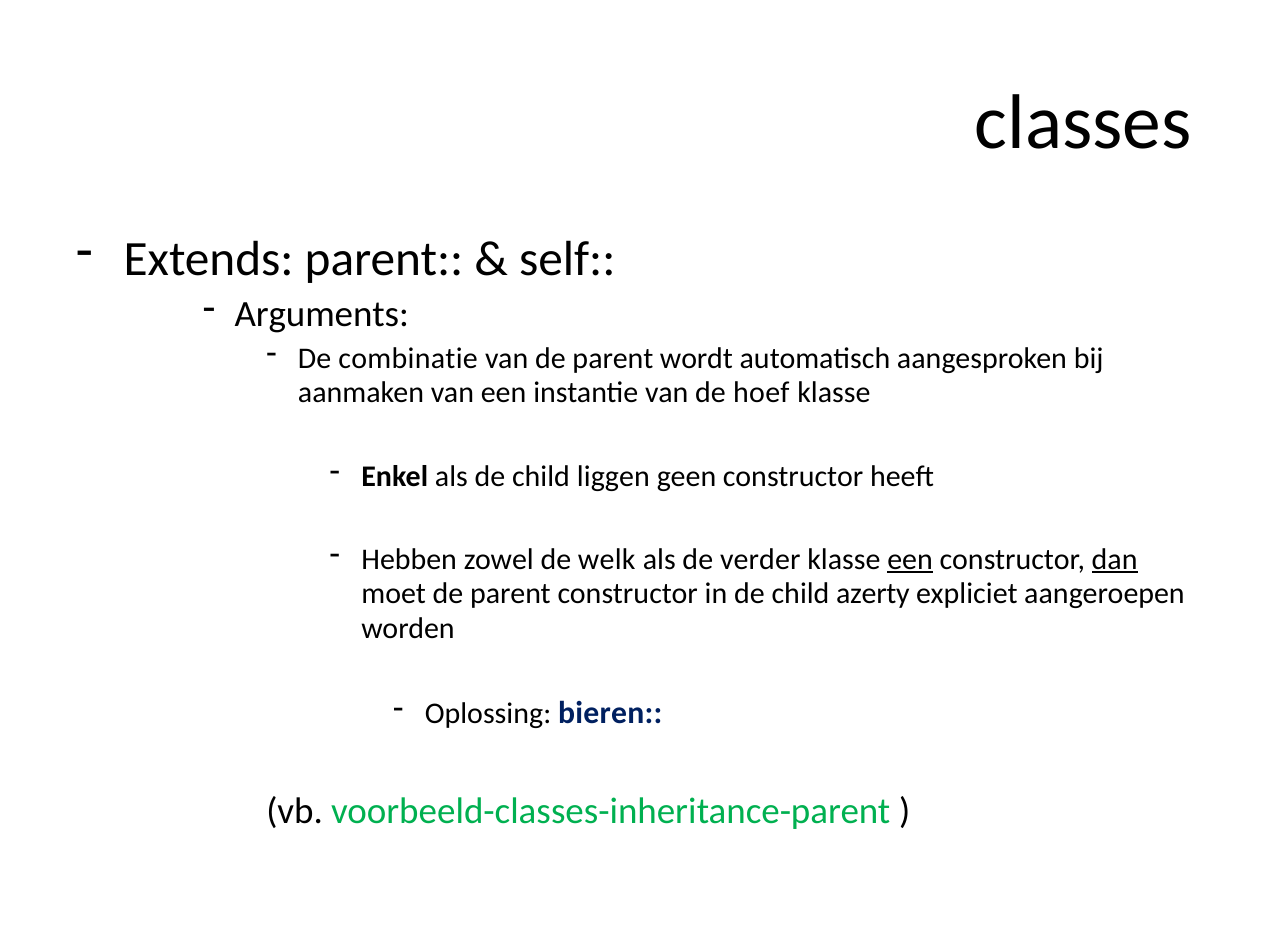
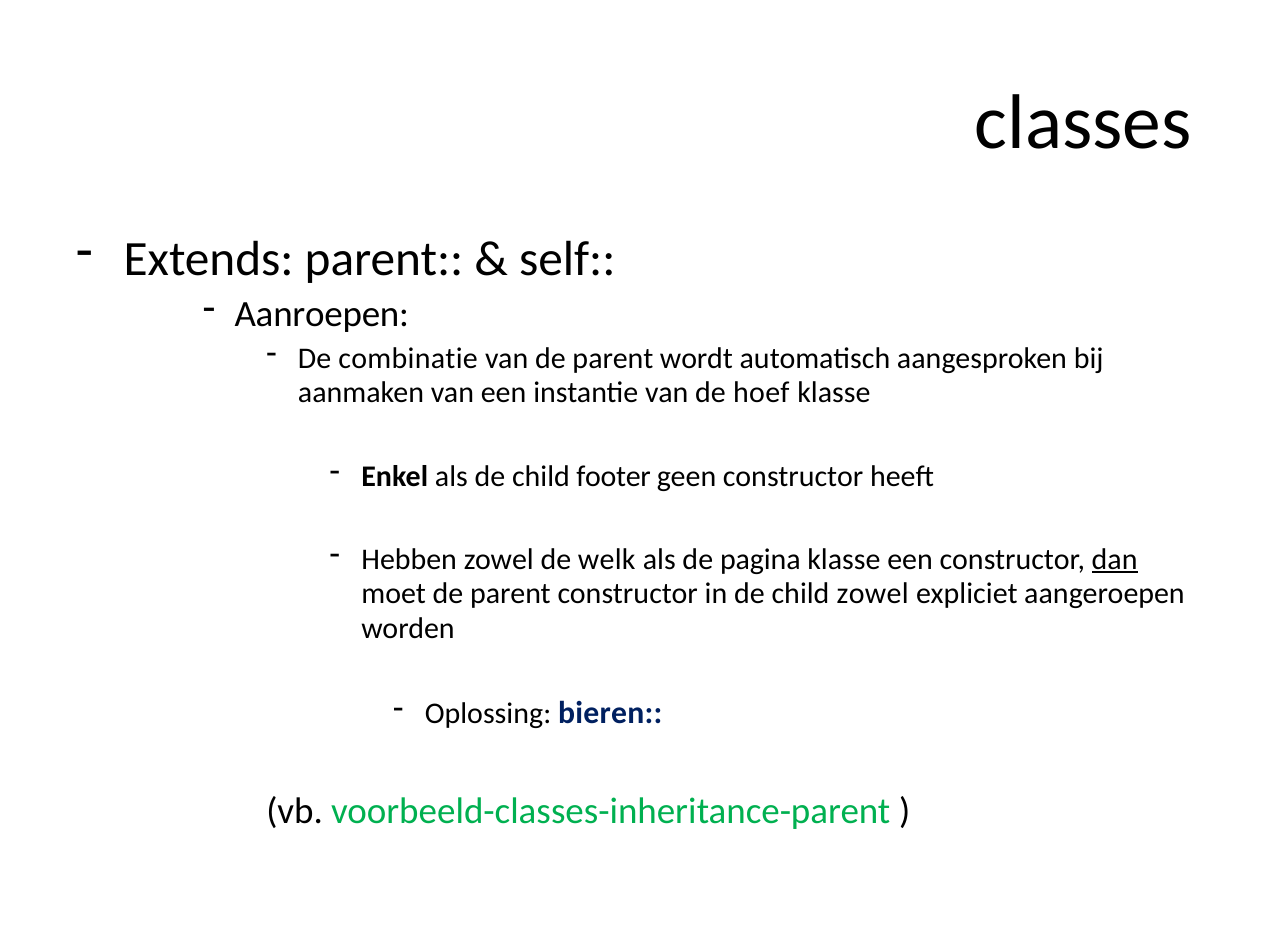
Arguments: Arguments -> Aanroepen
liggen: liggen -> footer
verder: verder -> pagina
een at (910, 560) underline: present -> none
child azerty: azerty -> zowel
